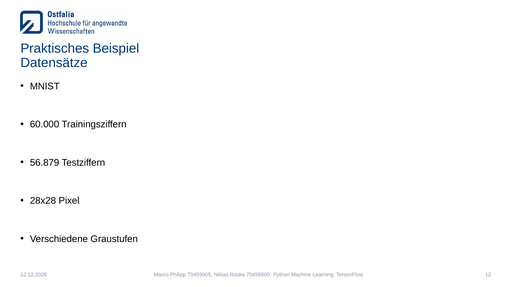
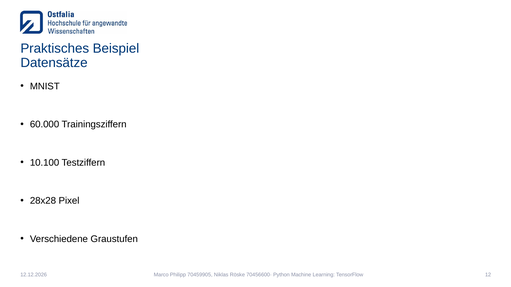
56.879: 56.879 -> 10.100
